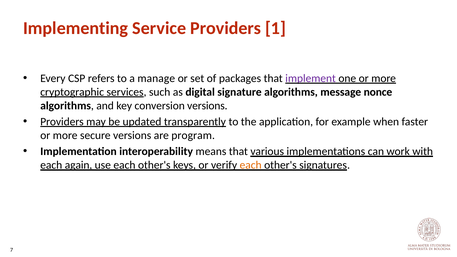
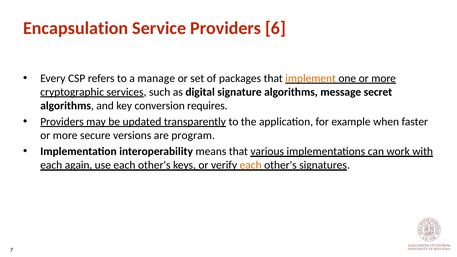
Implementing: Implementing -> Encapsulation
1: 1 -> 6
implement colour: purple -> orange
nonce: nonce -> secret
conversion versions: versions -> requires
